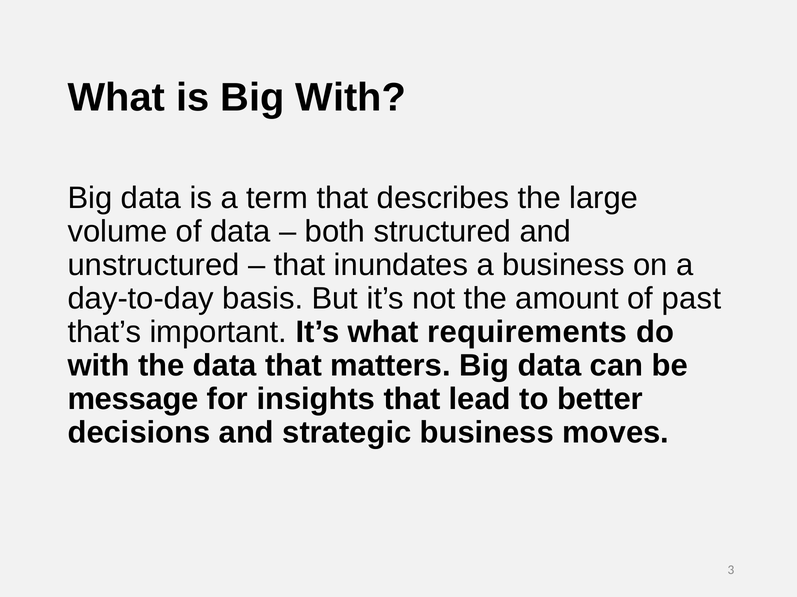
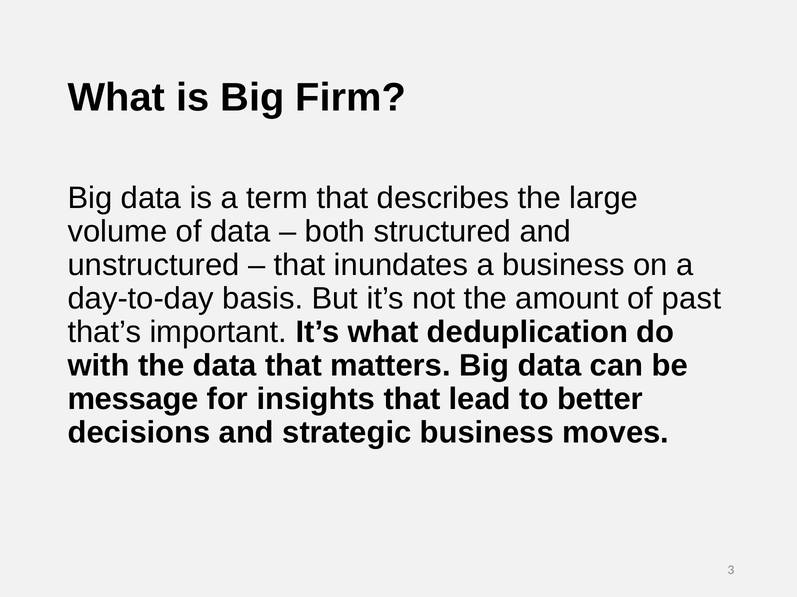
Big With: With -> Firm
requirements: requirements -> deduplication
